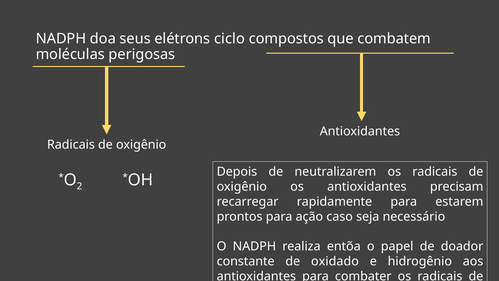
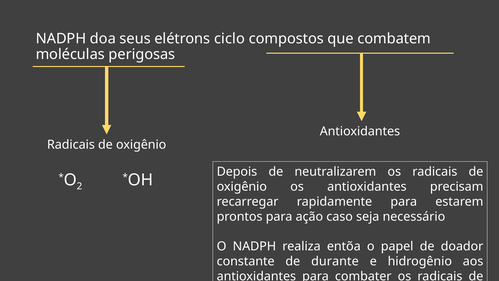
oxidado: oxidado -> durante
